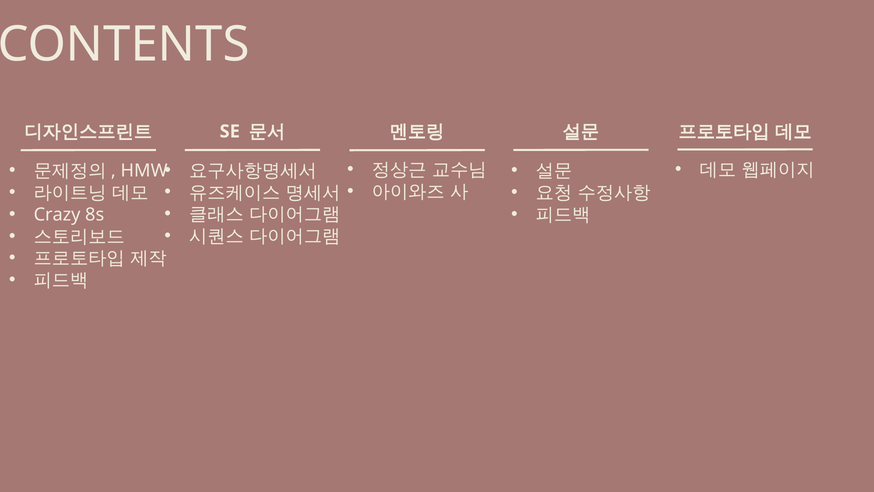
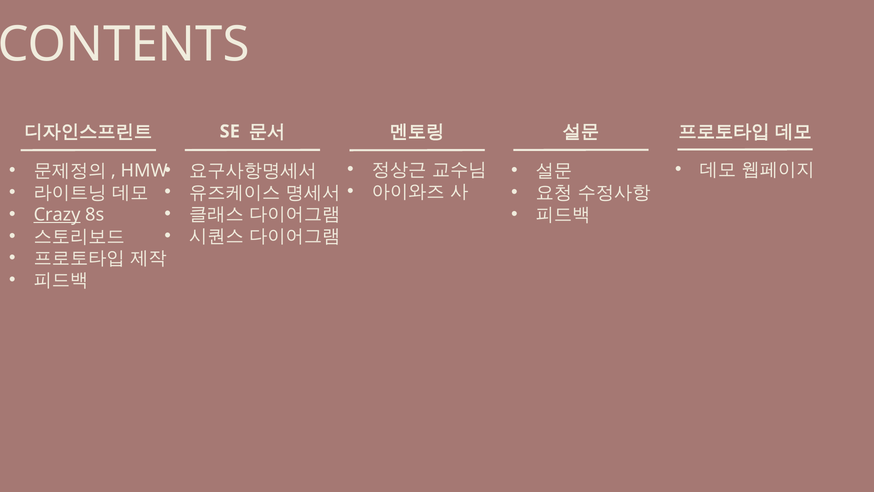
Crazy underline: none -> present
